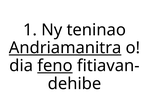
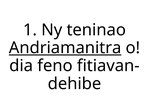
feno underline: present -> none
